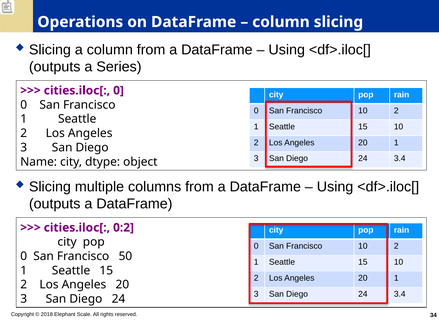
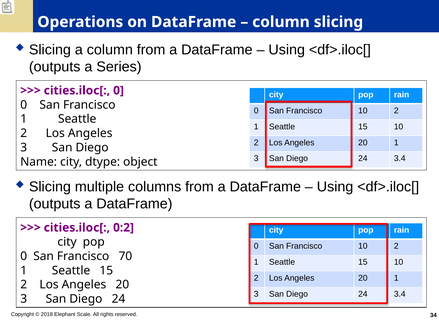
50: 50 -> 70
